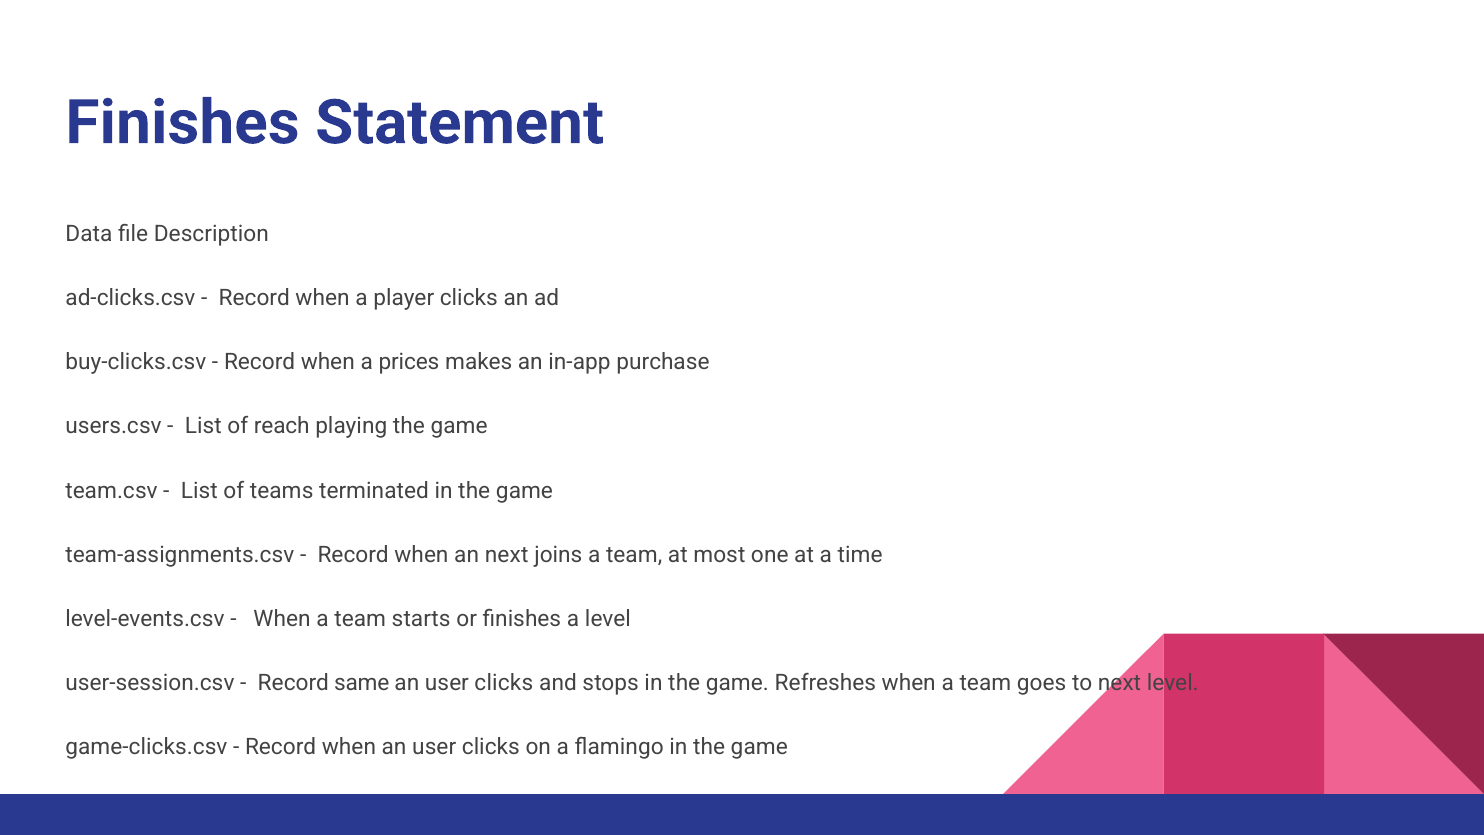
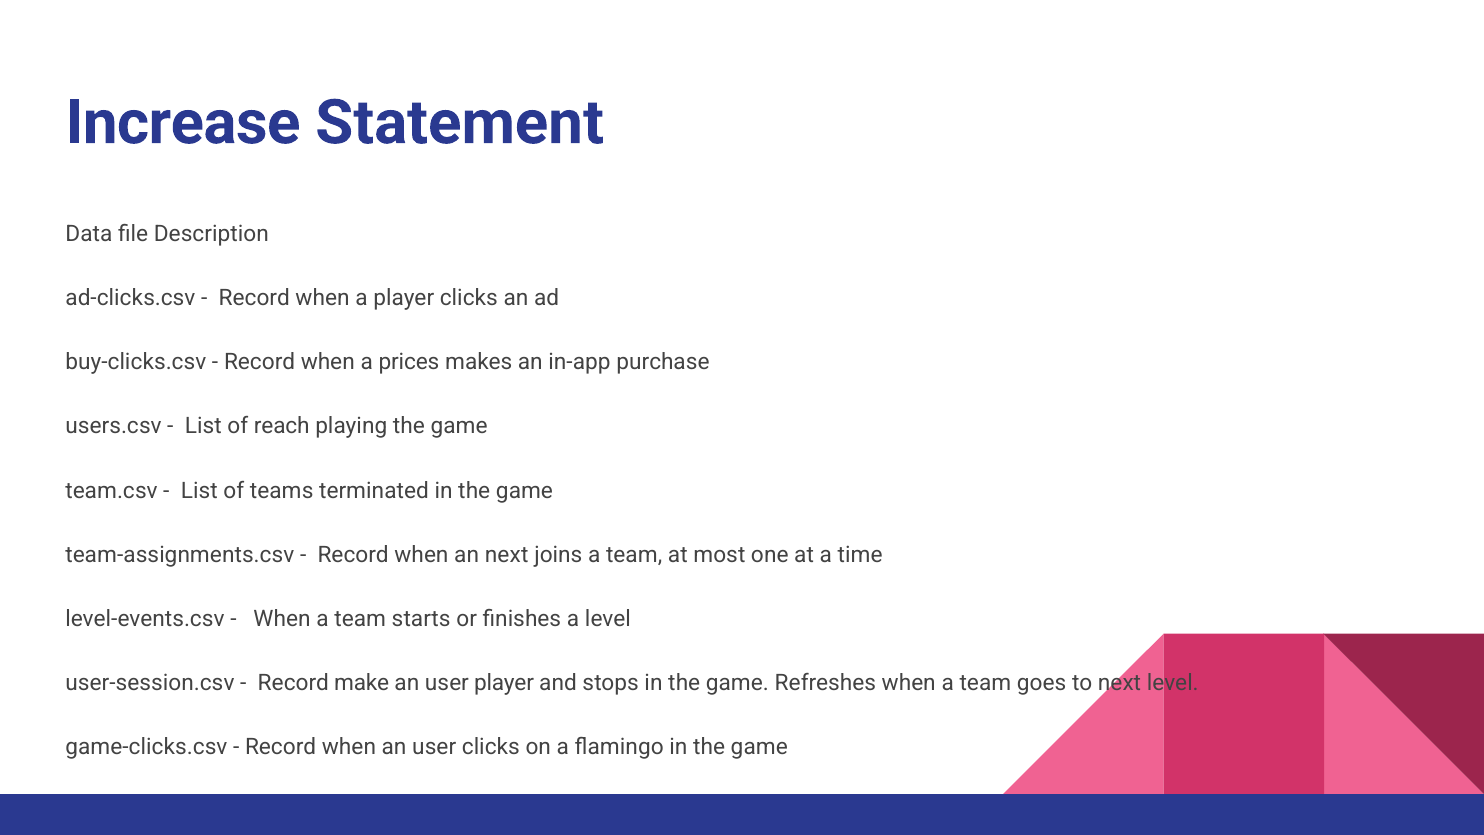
Finishes at (183, 123): Finishes -> Increase
same: same -> make
clicks at (504, 683): clicks -> player
